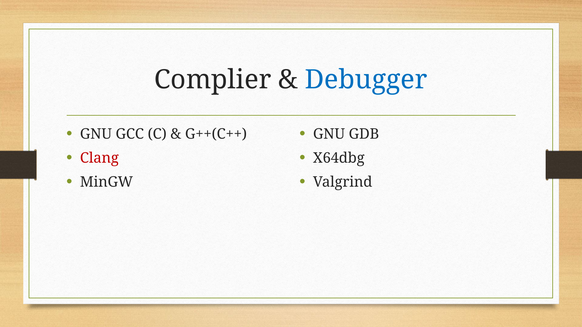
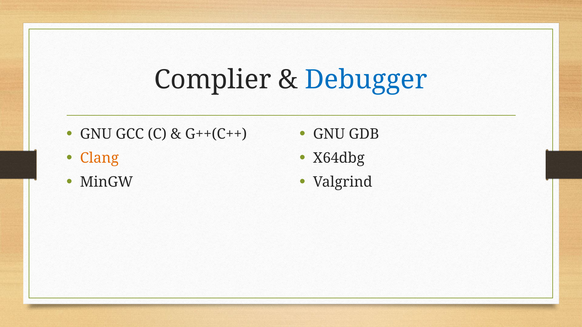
Clang colour: red -> orange
